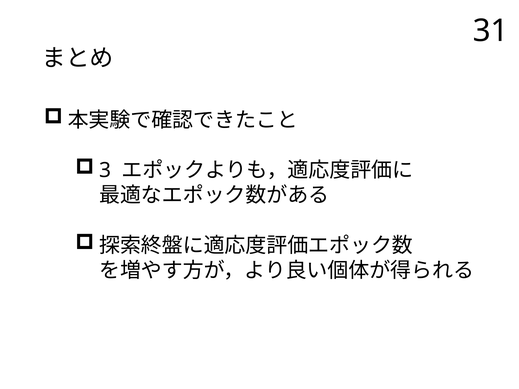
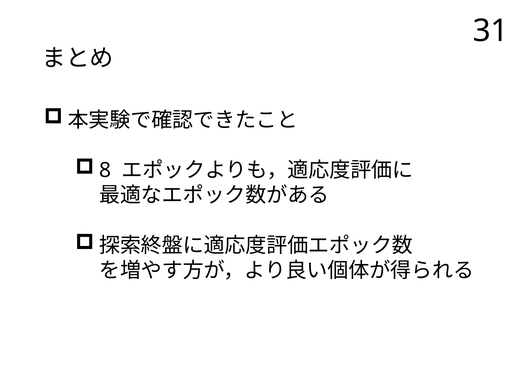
3: 3 -> 8
